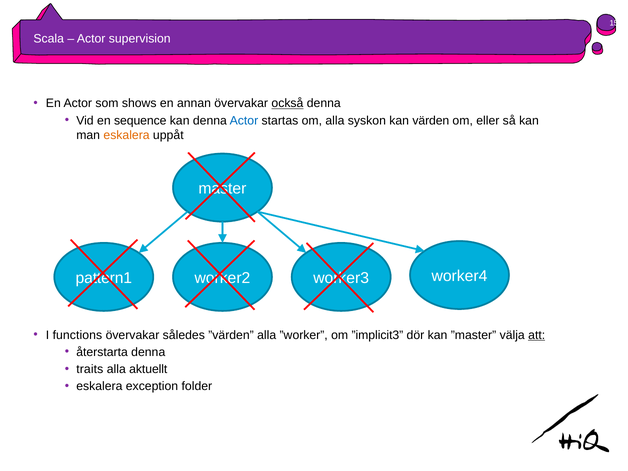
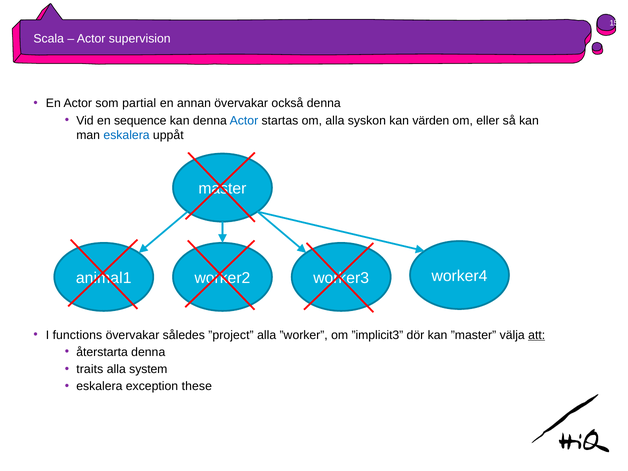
shows: shows -> partial
också underline: present -> none
eskalera at (127, 135) colour: orange -> blue
pattern1: pattern1 -> animal1
”värden: ”värden -> ”project
aktuellt: aktuellt -> system
folder: folder -> these
